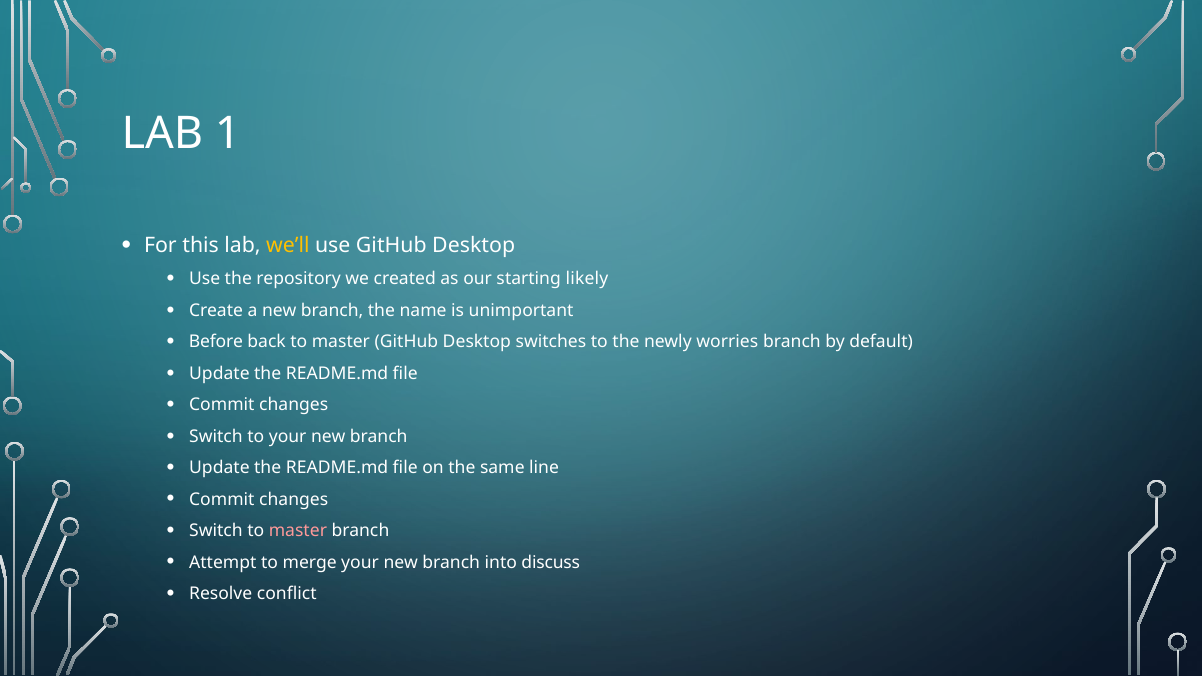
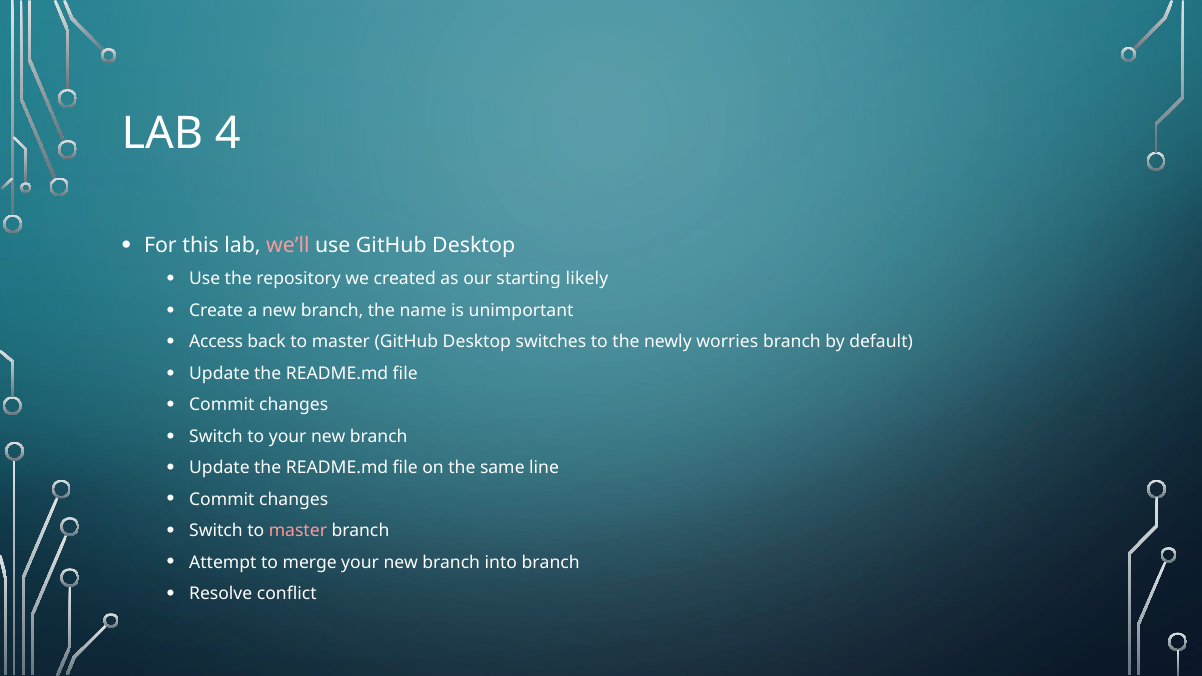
1: 1 -> 4
we’ll colour: yellow -> pink
Before: Before -> Access
into discuss: discuss -> branch
